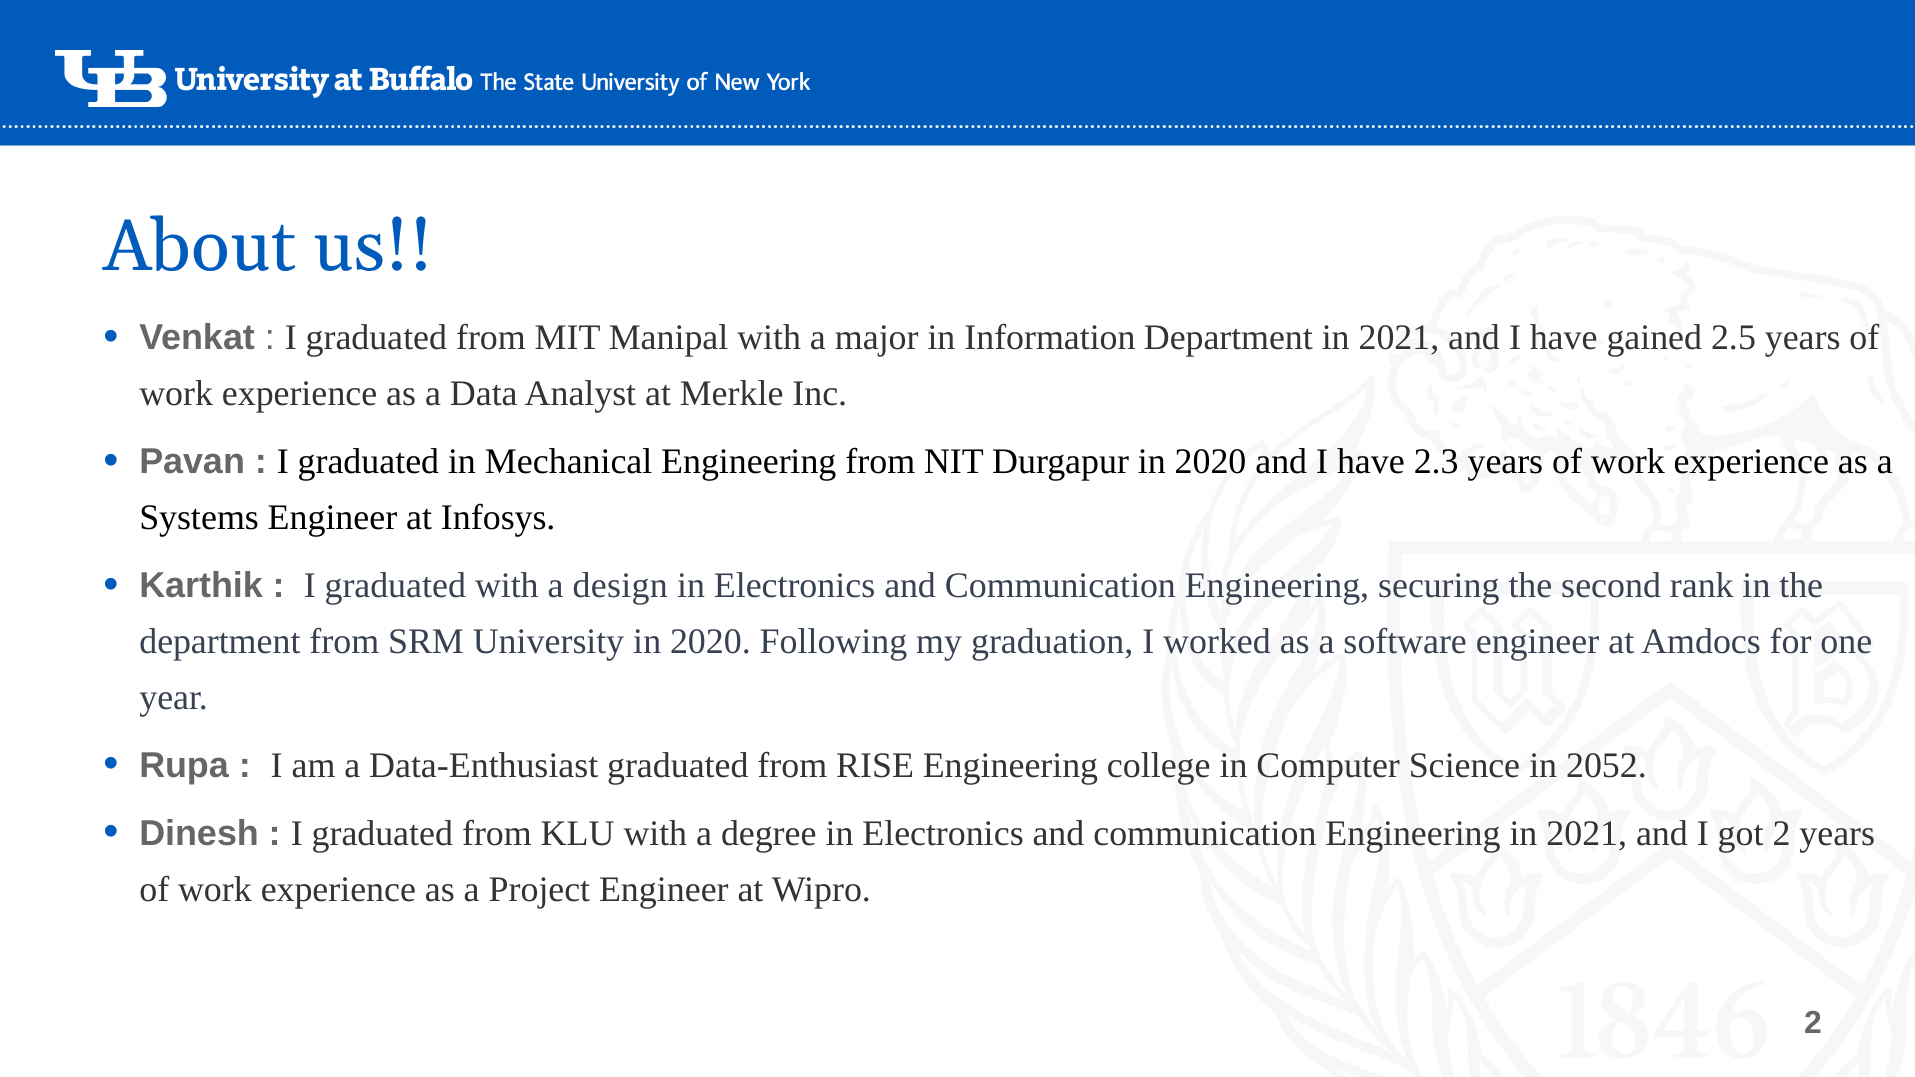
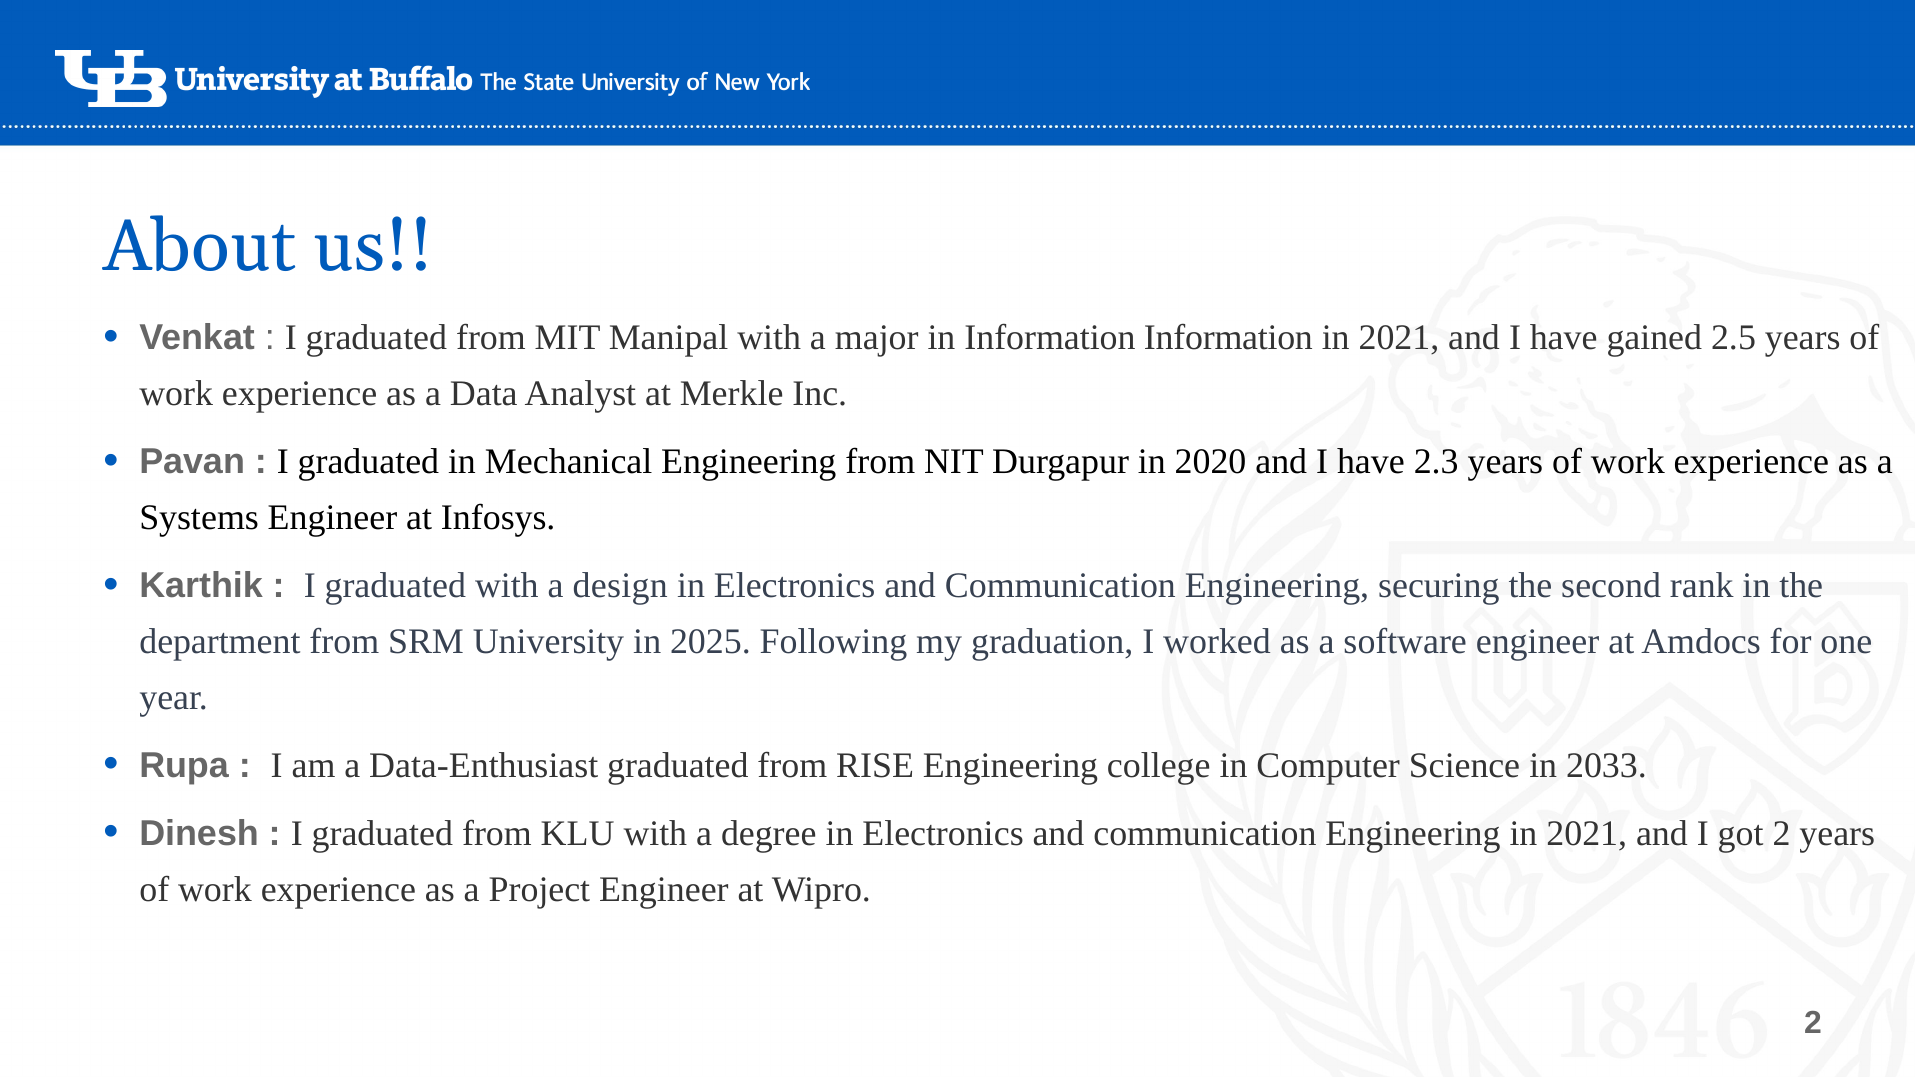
Information Department: Department -> Information
University in 2020: 2020 -> 2025
2052: 2052 -> 2033
